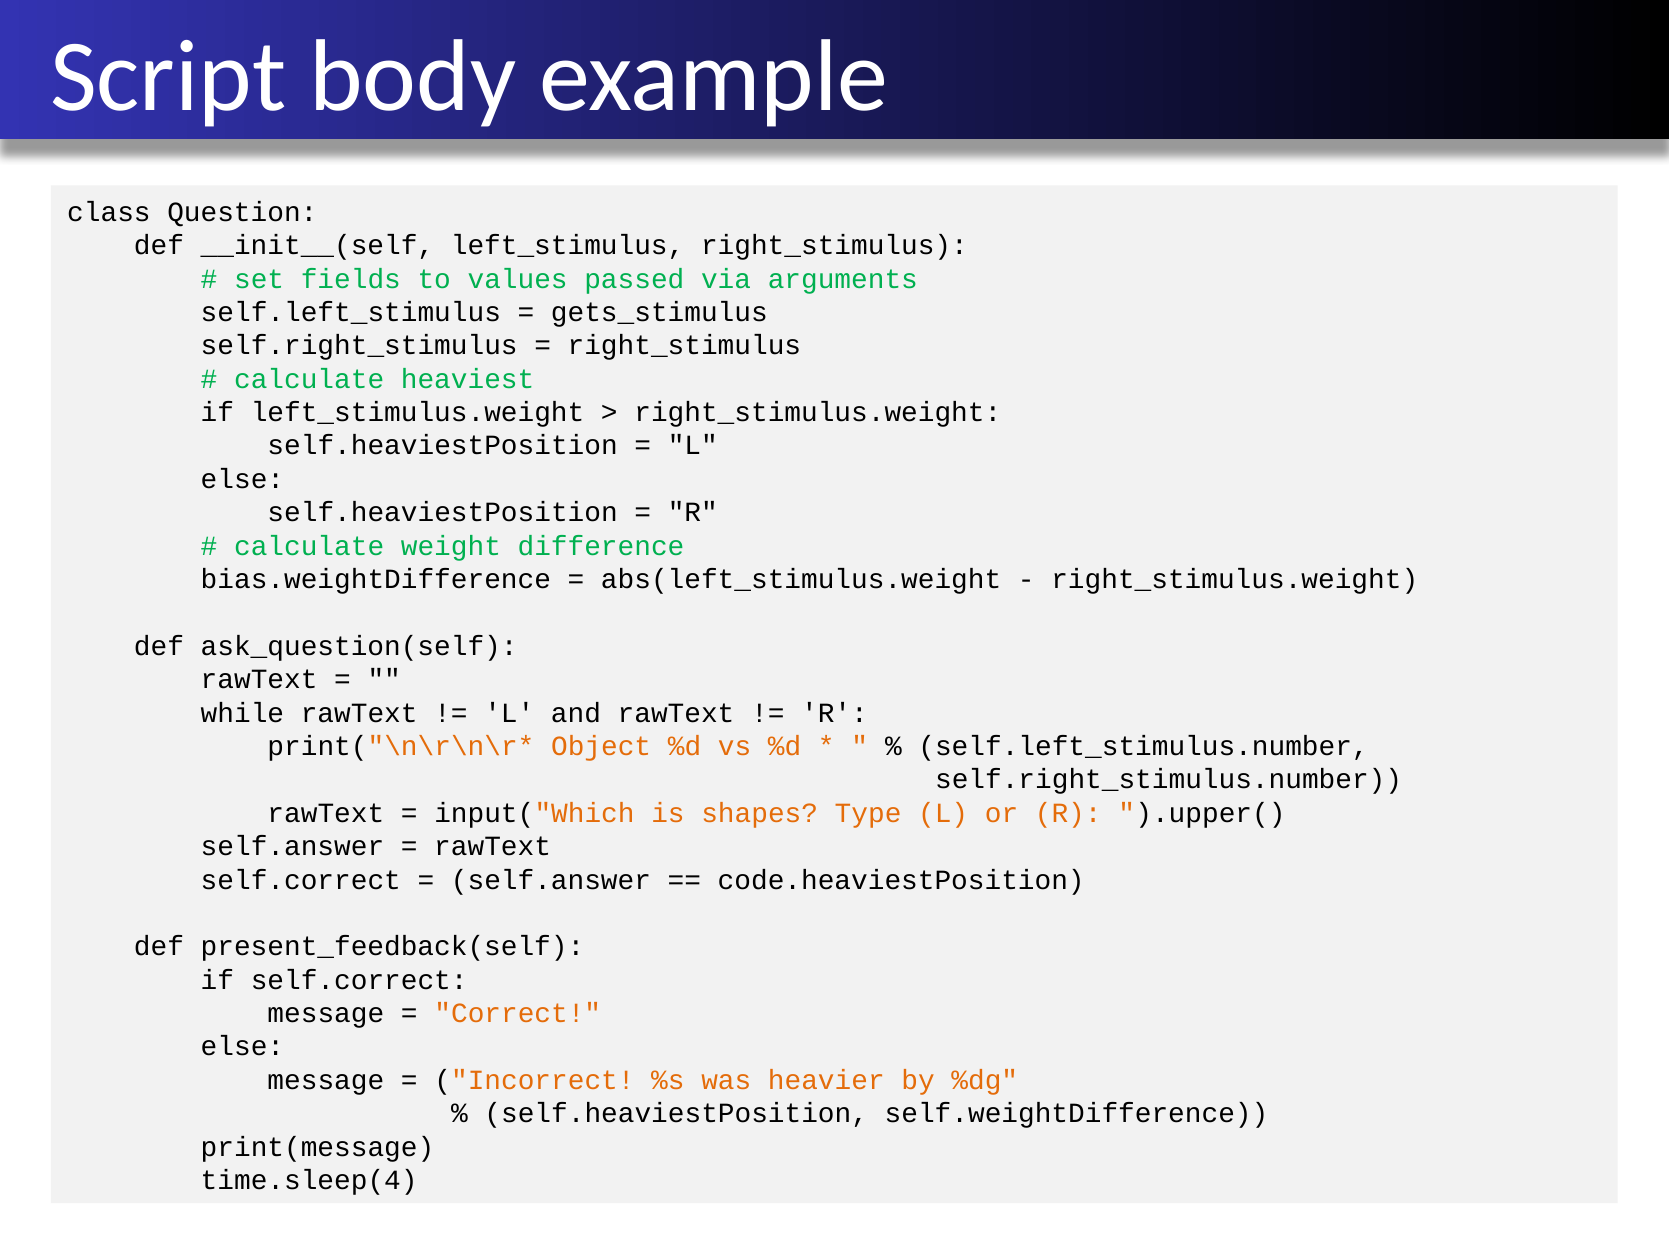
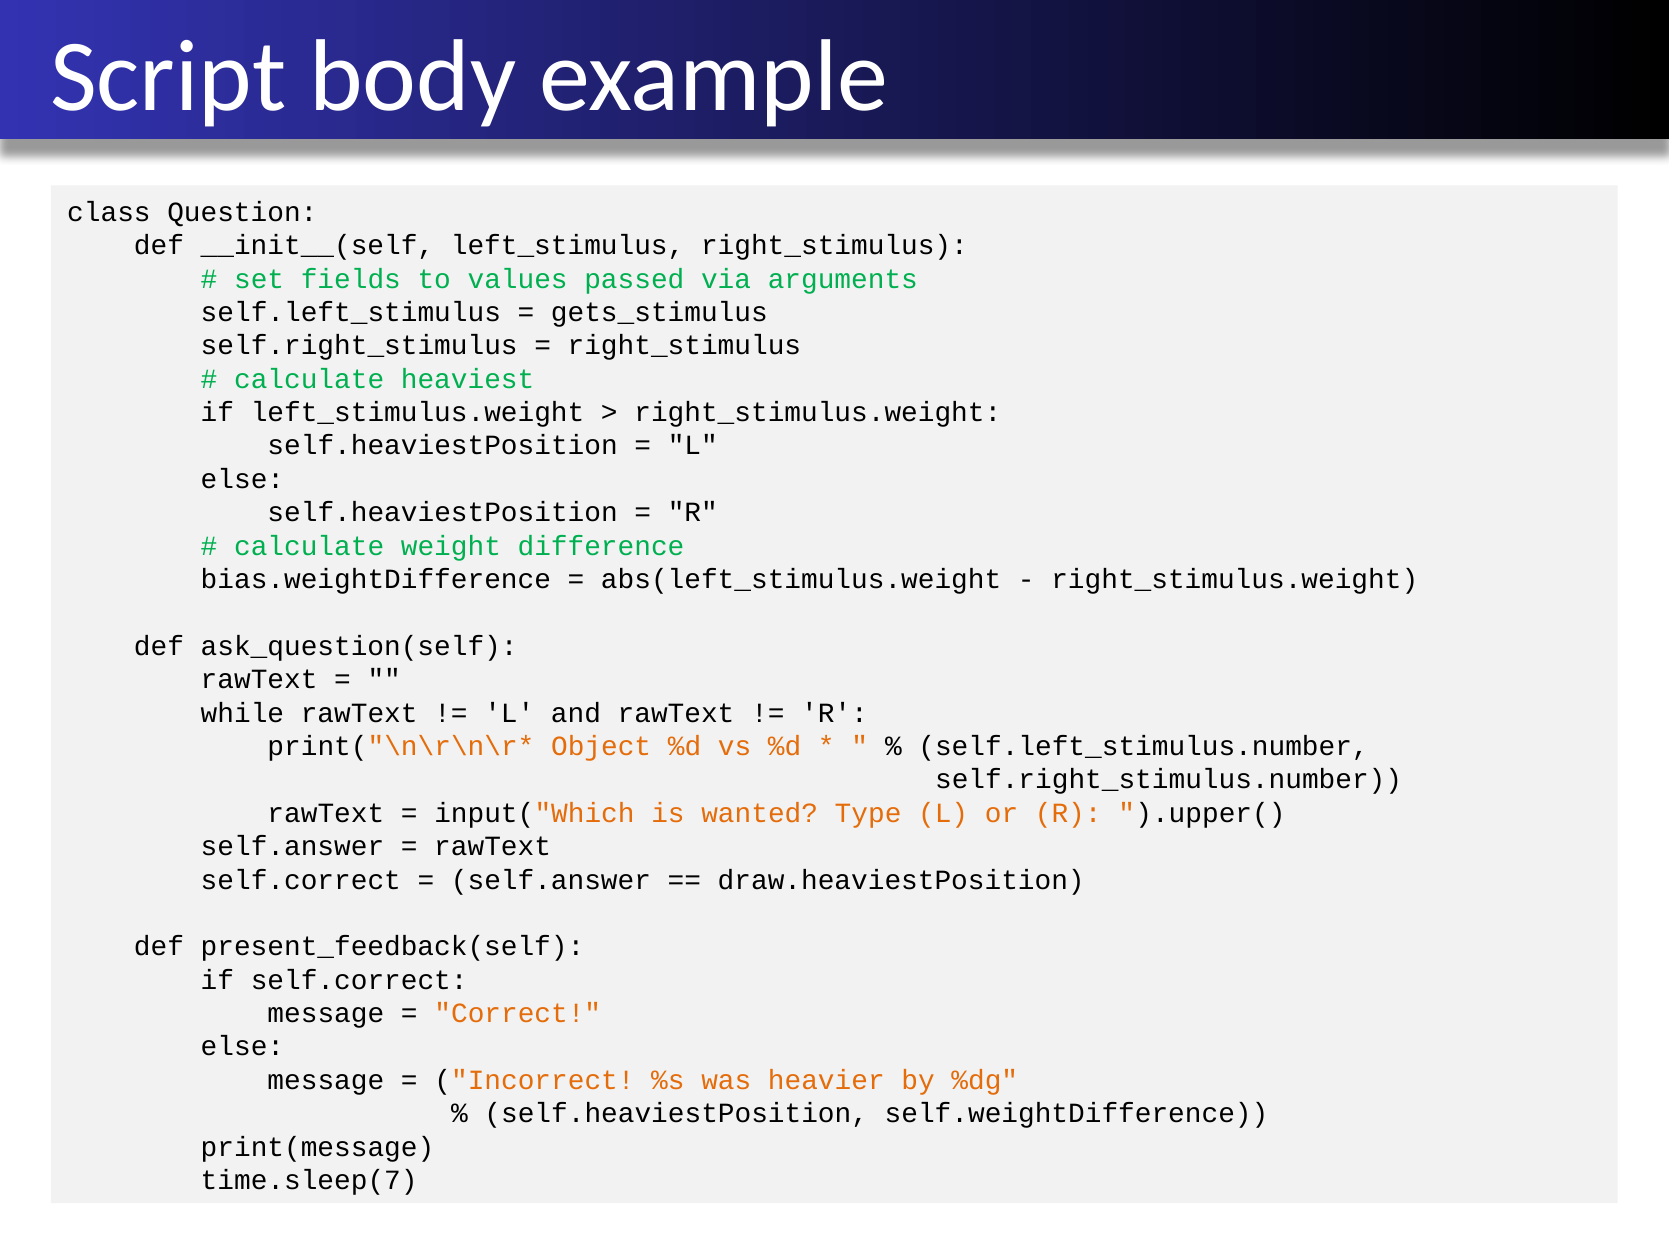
shapes: shapes -> wanted
code.heaviestPosition: code.heaviestPosition -> draw.heaviestPosition
time.sleep(4: time.sleep(4 -> time.sleep(7
